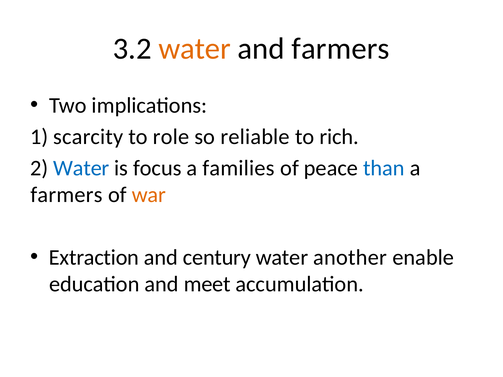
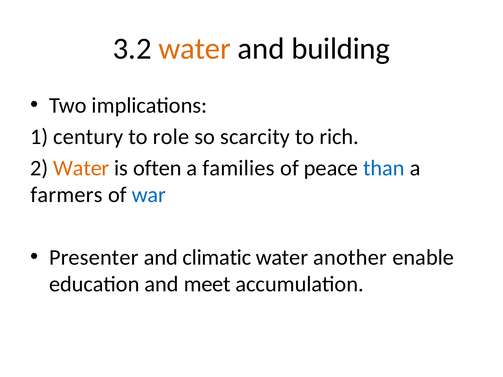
and farmers: farmers -> building
scarcity: scarcity -> century
reliable: reliable -> scarcity
Water at (81, 168) colour: blue -> orange
focus: focus -> often
war colour: orange -> blue
Extraction: Extraction -> Presenter
century: century -> climatic
